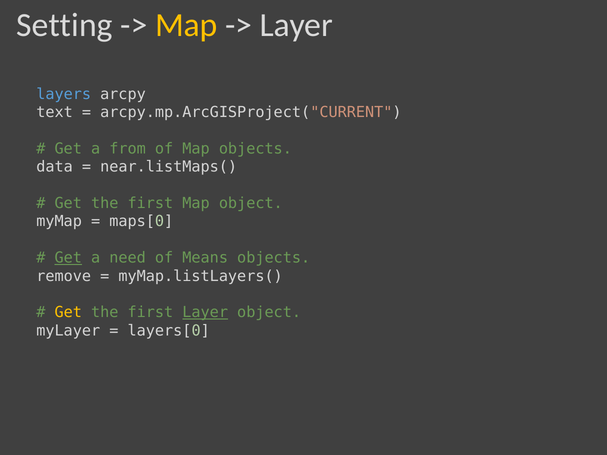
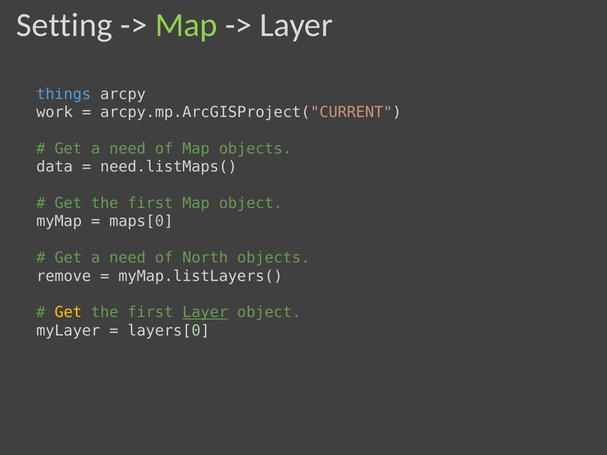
Map at (186, 25) colour: yellow -> light green
layers: layers -> things
text: text -> work
from at (128, 149): from -> need
near.listMaps(: near.listMaps( -> need.listMaps(
Get at (68, 258) underline: present -> none
Means: Means -> North
